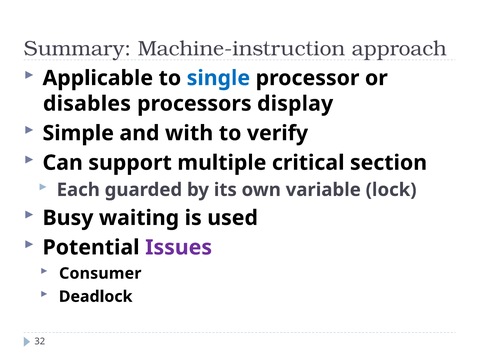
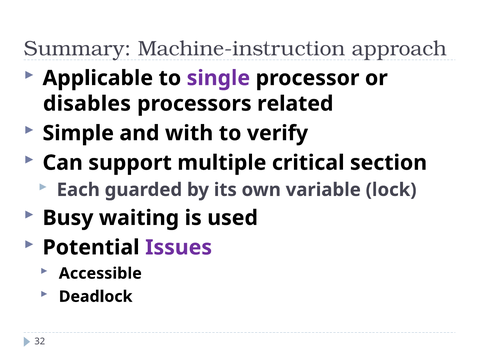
single colour: blue -> purple
display: display -> related
Consumer: Consumer -> Accessible
